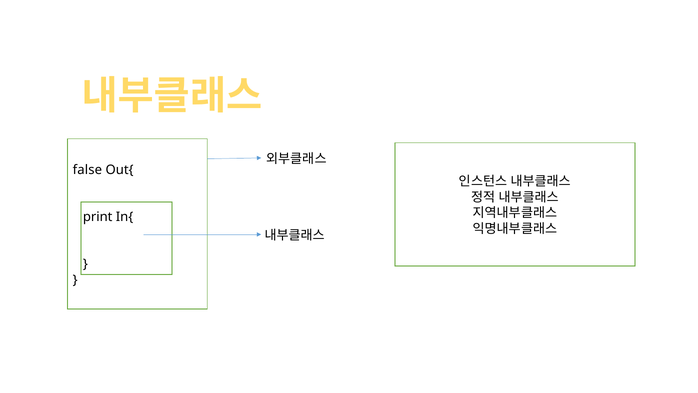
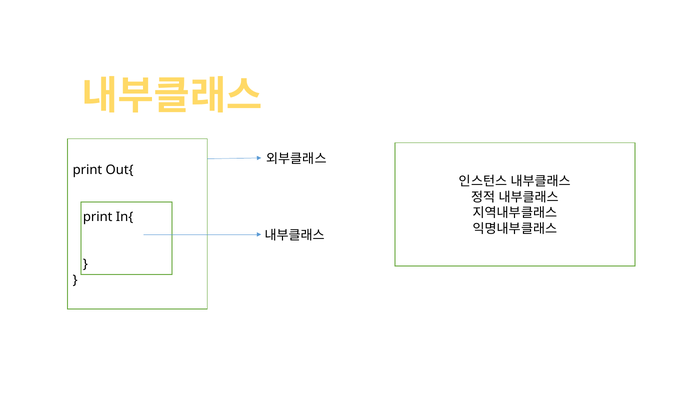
false at (87, 170): false -> print
